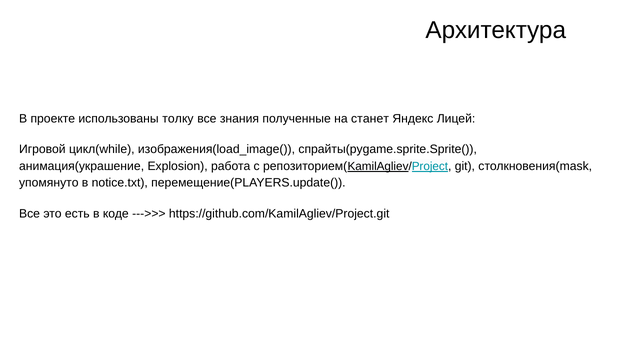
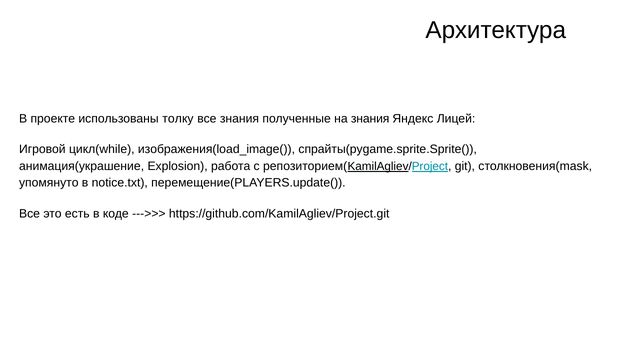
на станет: станет -> знания
